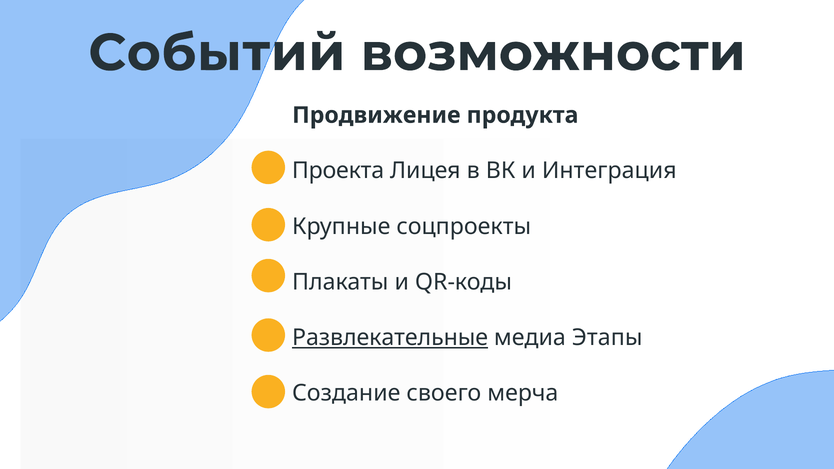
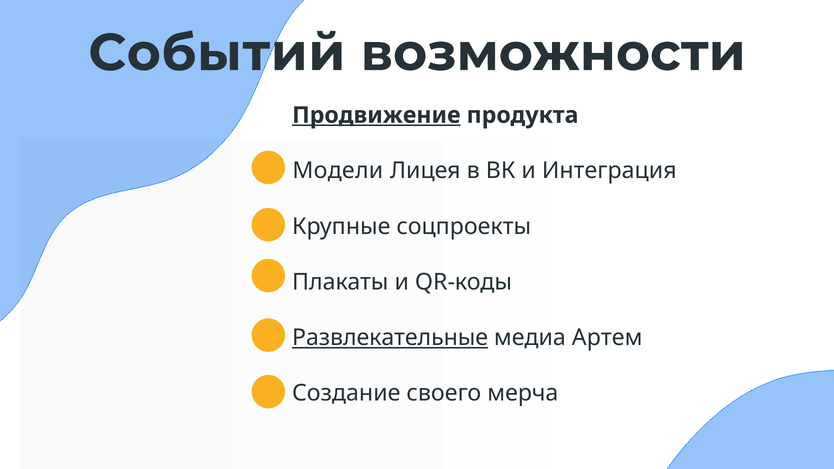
Продвижение underline: none -> present
Проекта: Проекта -> Модели
Этапы: Этапы -> Артем
